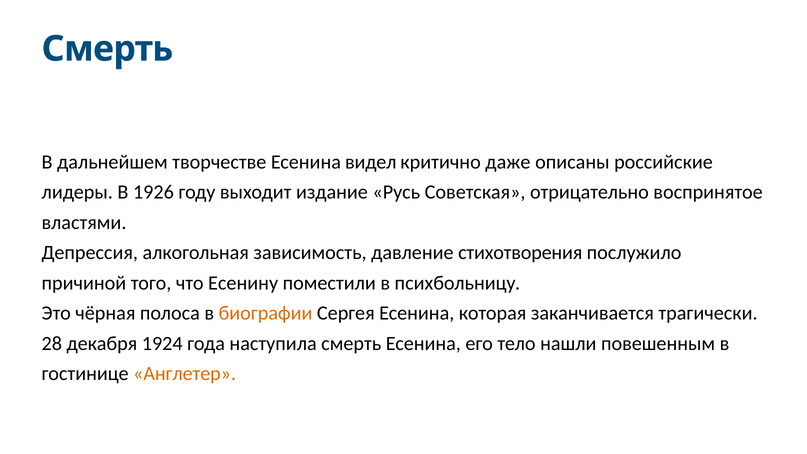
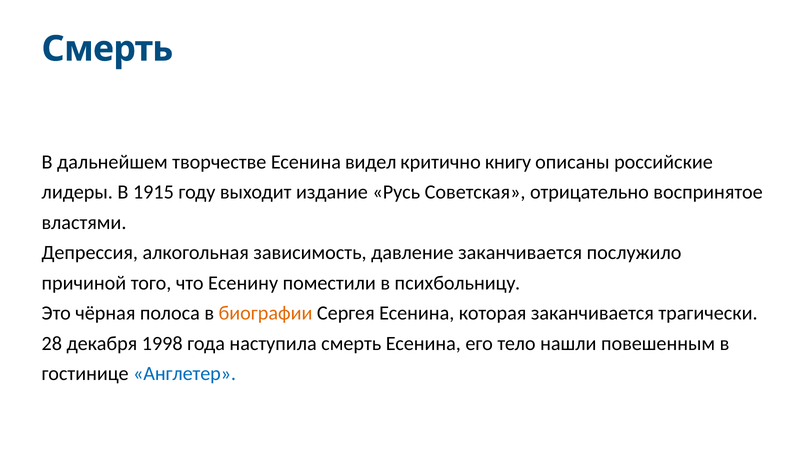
даже: даже -> книгу
1926: 1926 -> 1915
давление стихотворения: стихотворения -> заканчивается
1924: 1924 -> 1998
Англетер colour: orange -> blue
